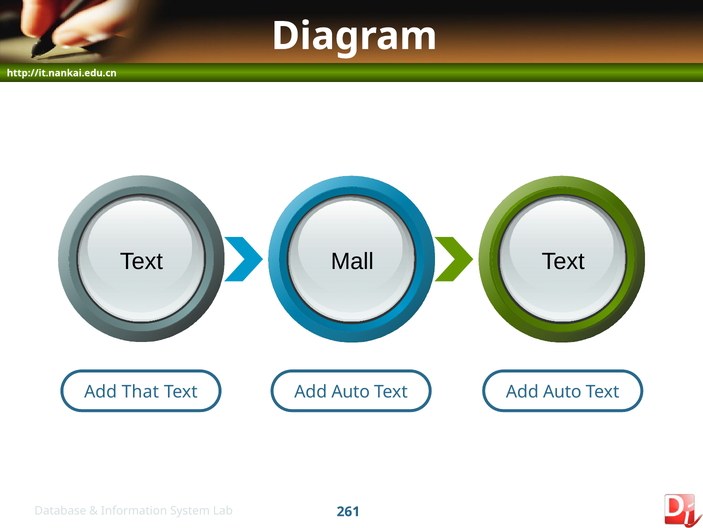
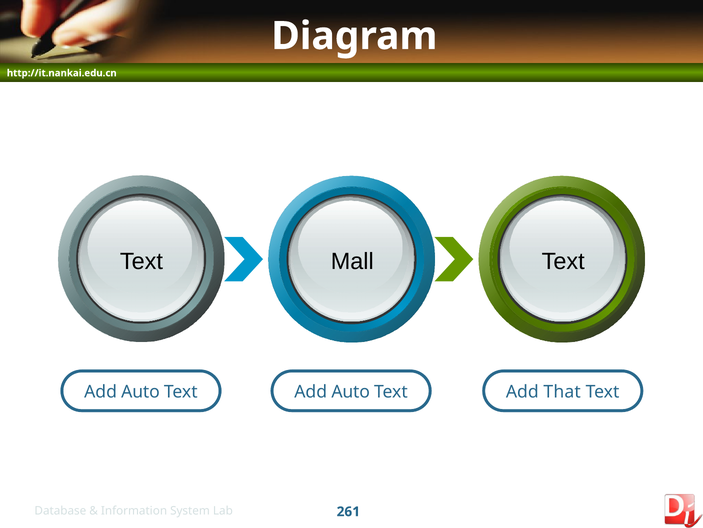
That at (140, 391): That -> Auto
Auto at (562, 391): Auto -> That
